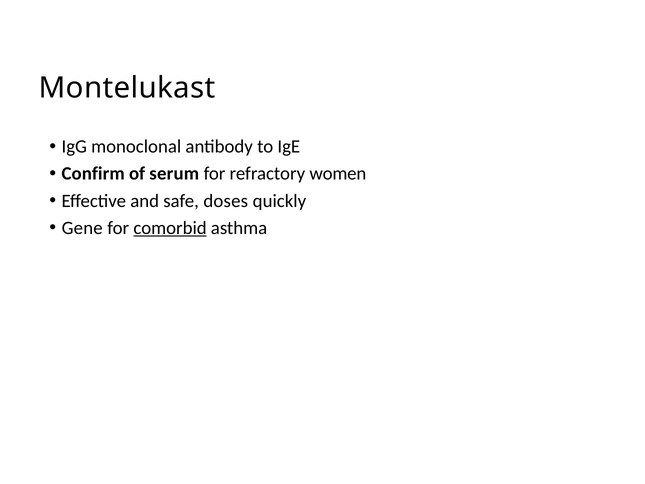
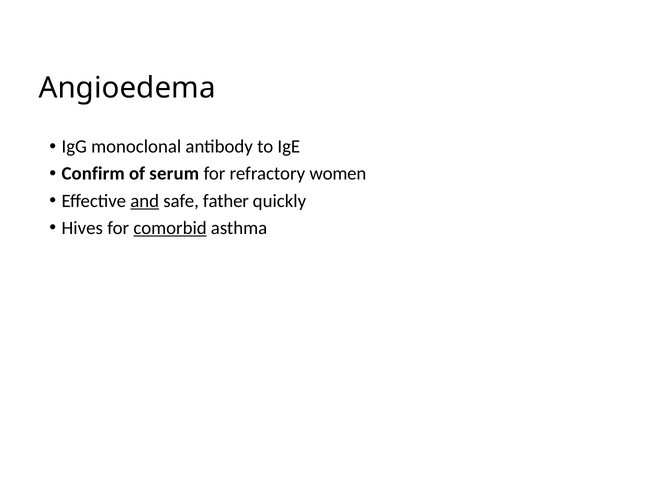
Montelukast: Montelukast -> Angioedema
and underline: none -> present
doses: doses -> father
Gene: Gene -> Hives
